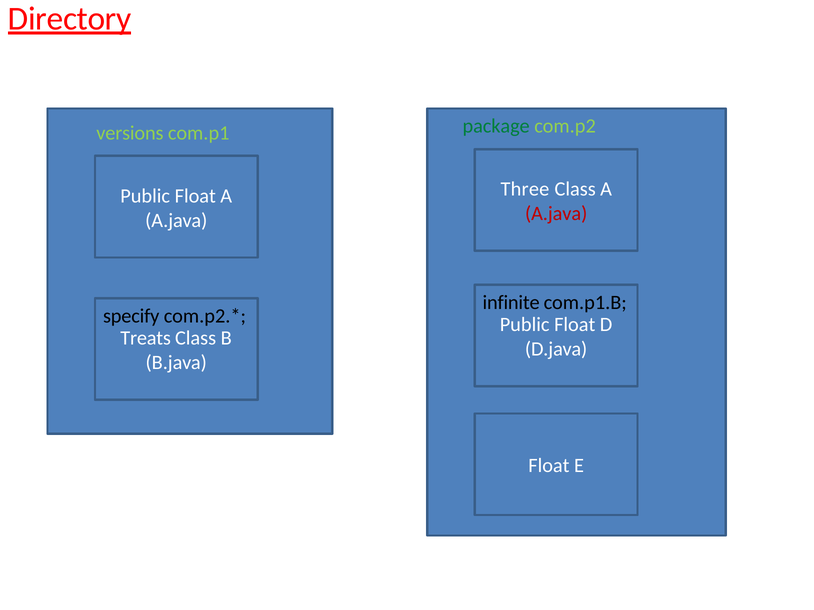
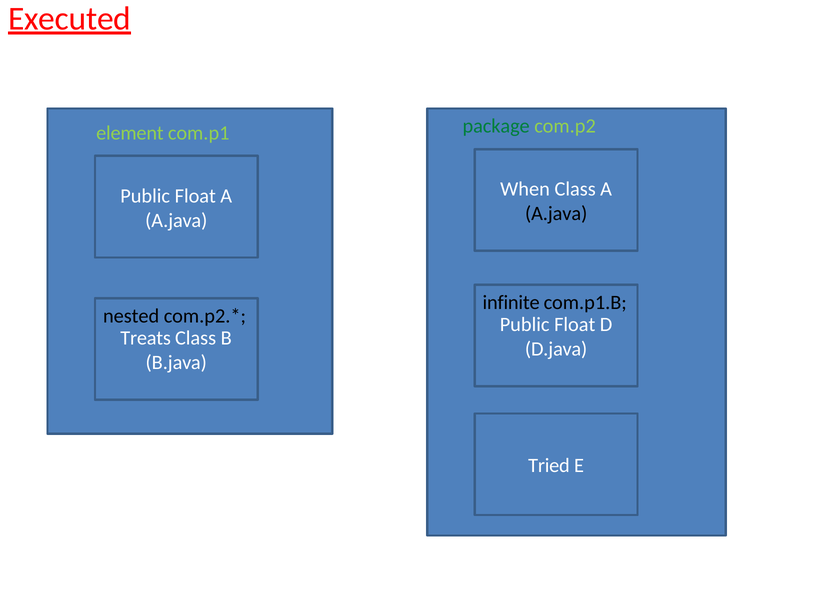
Directory: Directory -> Executed
versions: versions -> element
Three: Three -> When
A.java at (556, 214) colour: red -> black
specify: specify -> nested
Float at (549, 466): Float -> Tried
